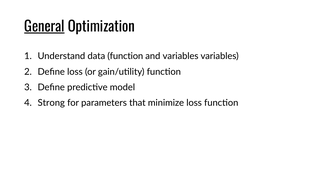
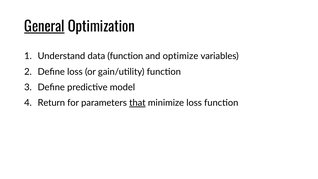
and variables: variables -> optimize
Strong: Strong -> Return
that underline: none -> present
